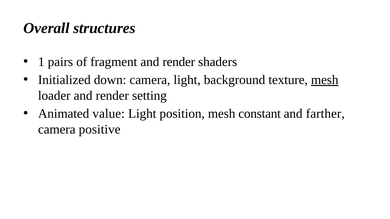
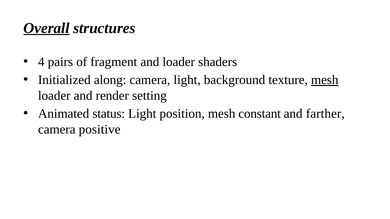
Overall underline: none -> present
1: 1 -> 4
fragment and render: render -> loader
down: down -> along
value: value -> status
